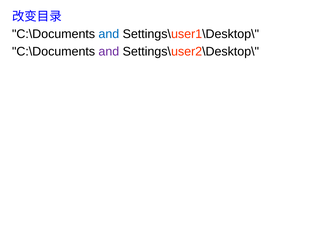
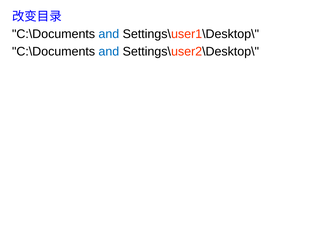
and at (109, 51) colour: purple -> blue
